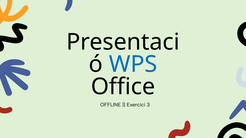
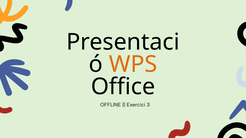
WPS colour: blue -> orange
